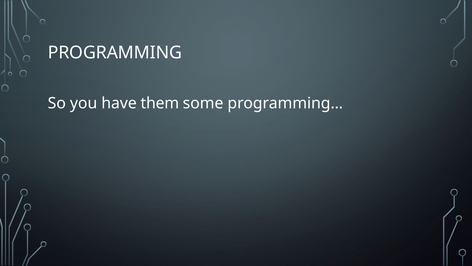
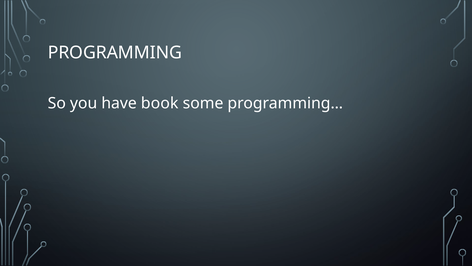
them: them -> book
